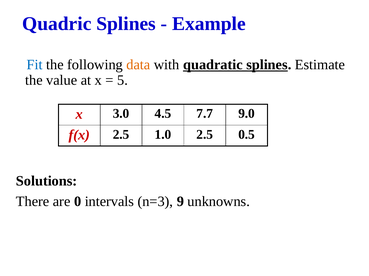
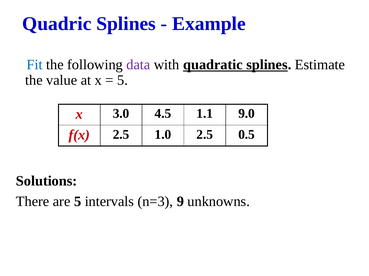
data colour: orange -> purple
7.7: 7.7 -> 1.1
are 0: 0 -> 5
